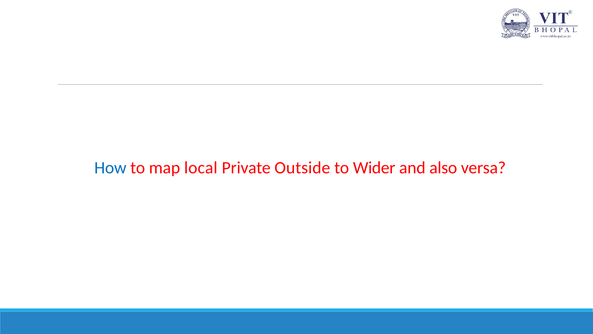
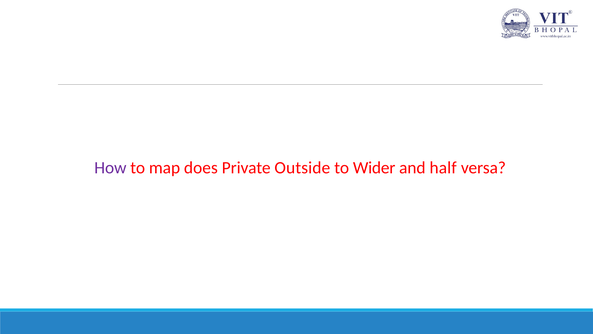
How colour: blue -> purple
local: local -> does
also: also -> half
